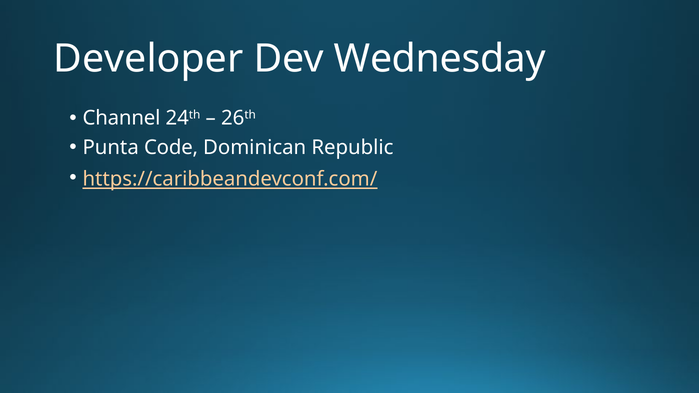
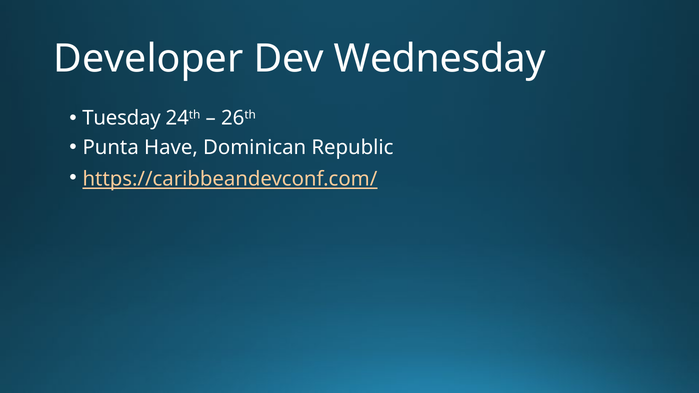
Channel: Channel -> Tuesday
Code: Code -> Have
